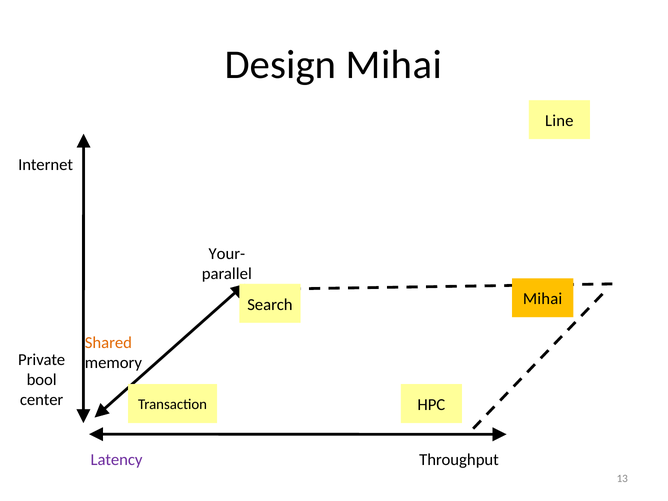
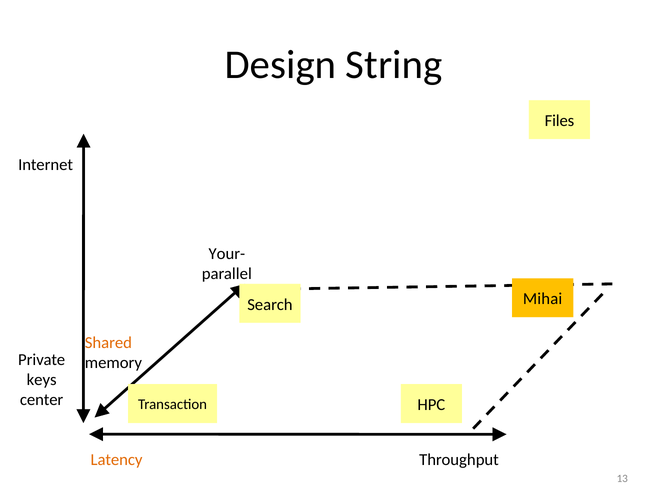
Design Mihai: Mihai -> String
Line: Line -> Files
bool: bool -> keys
Latency colour: purple -> orange
